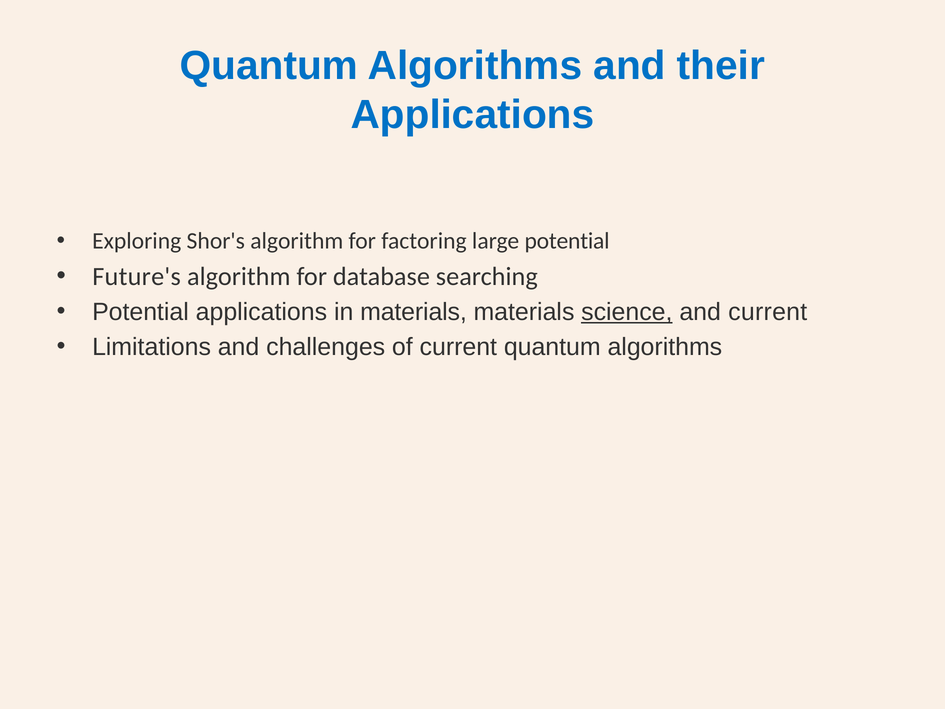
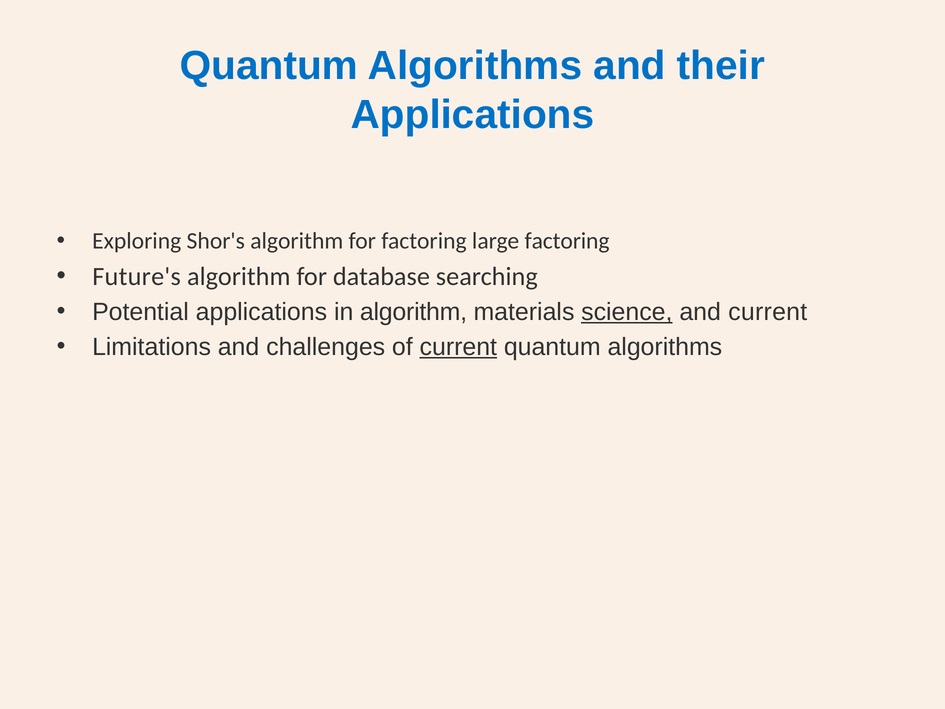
large potential: potential -> factoring
in materials: materials -> algorithm
current at (458, 347) underline: none -> present
